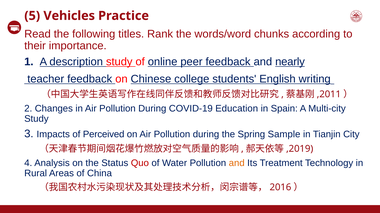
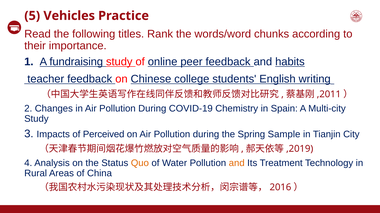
description: description -> fundraising
nearly: nearly -> habits
Education: Education -> Chemistry
Quo colour: red -> orange
